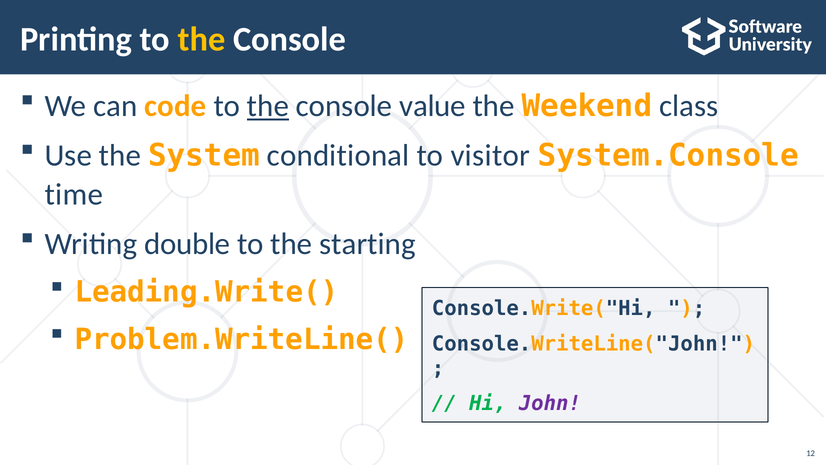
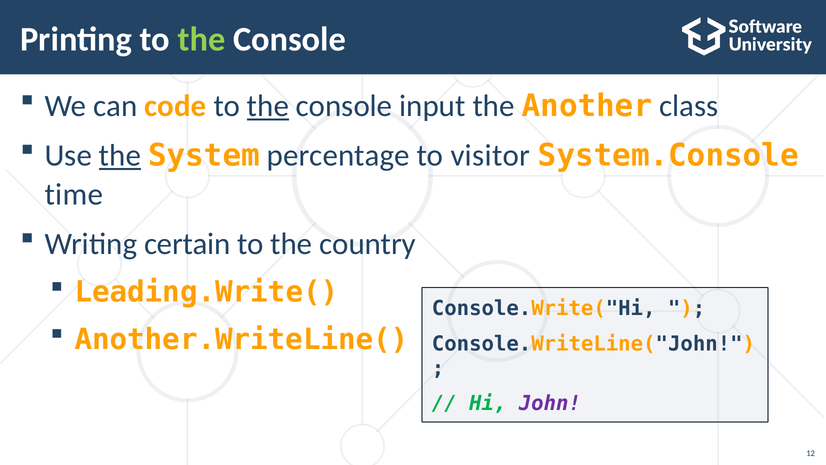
the at (202, 39) colour: yellow -> light green
value: value -> input
Weekend: Weekend -> Another
the at (120, 155) underline: none -> present
conditional: conditional -> percentage
double: double -> certain
starting: starting -> country
Problem.WriteLine(: Problem.WriteLine( -> Another.WriteLine(
